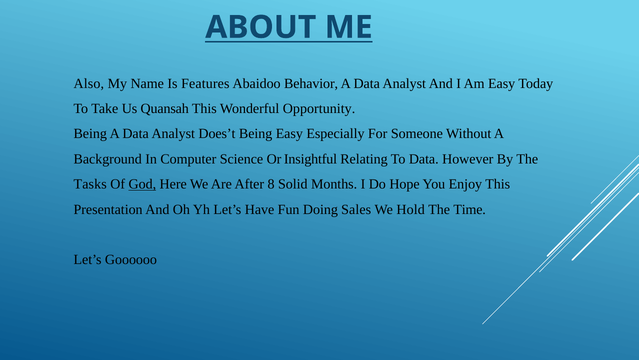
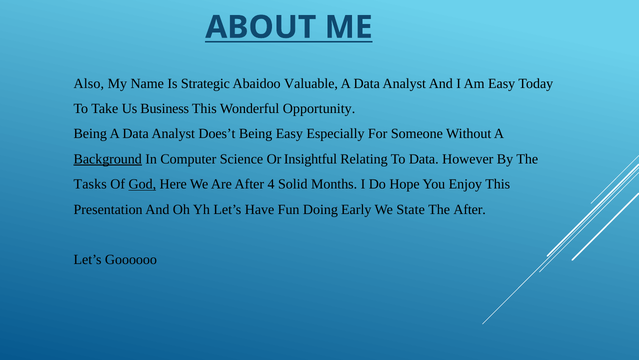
Features: Features -> Strategic
Behavior: Behavior -> Valuable
Quansah: Quansah -> Business
Background underline: none -> present
8: 8 -> 4
Sales: Sales -> Early
Hold: Hold -> State
The Time: Time -> After
